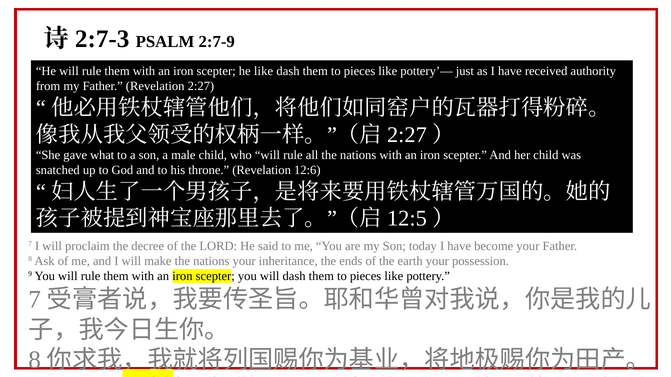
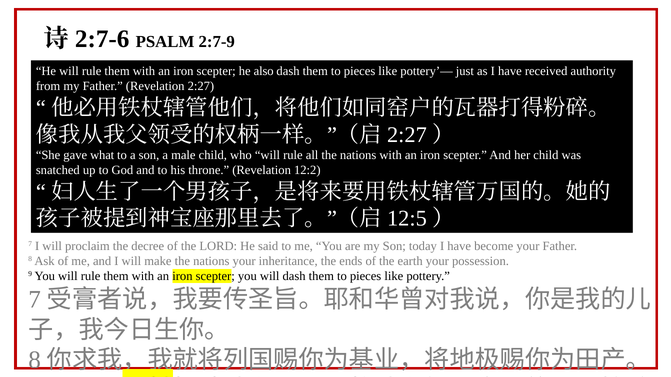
2:7-3: 2:7-3 -> 2:7-6
he like: like -> also
12:6: 12:6 -> 12:2
